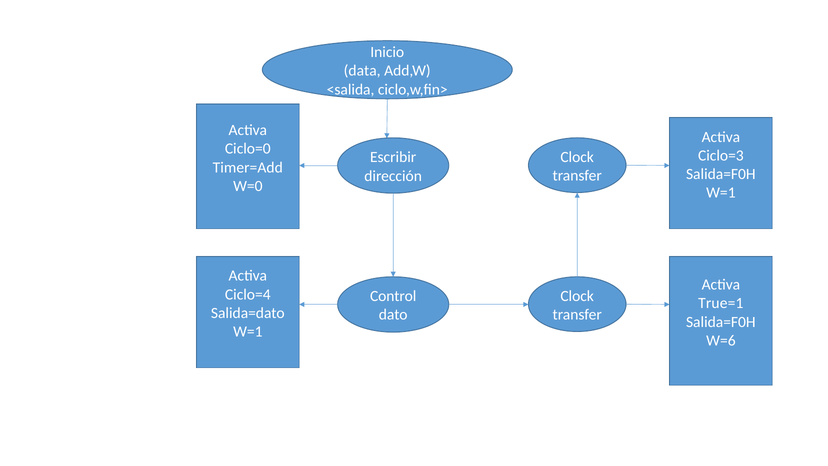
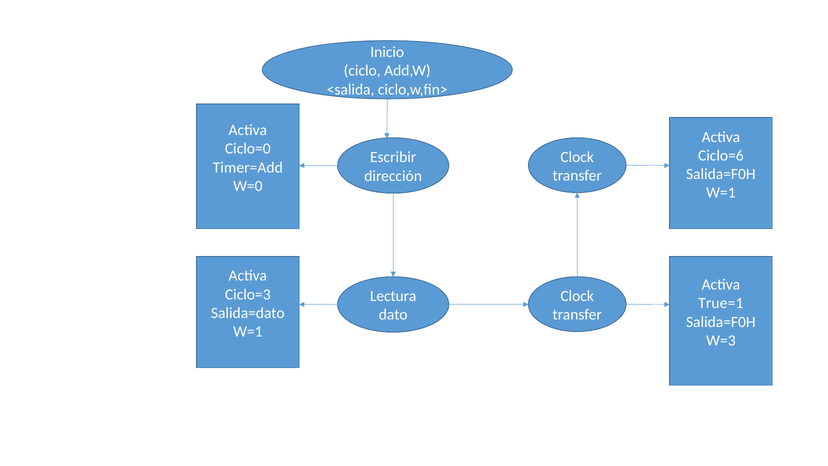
data: data -> ciclo
Ciclo=3: Ciclo=3 -> Ciclo=6
Ciclo=4: Ciclo=4 -> Ciclo=3
Control: Control -> Lectura
W=6: W=6 -> W=3
